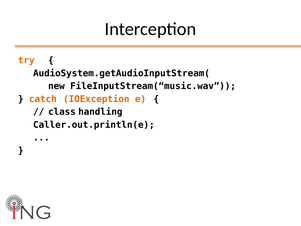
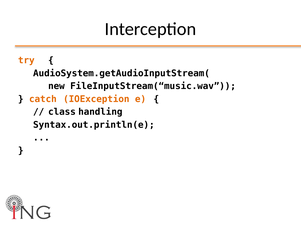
Caller.out.println(e: Caller.out.println(e -> Syntax.out.println(e
